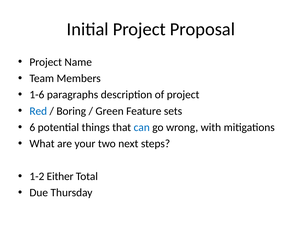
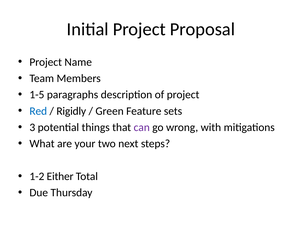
1-6: 1-6 -> 1-5
Boring: Boring -> Rigidly
6: 6 -> 3
can colour: blue -> purple
